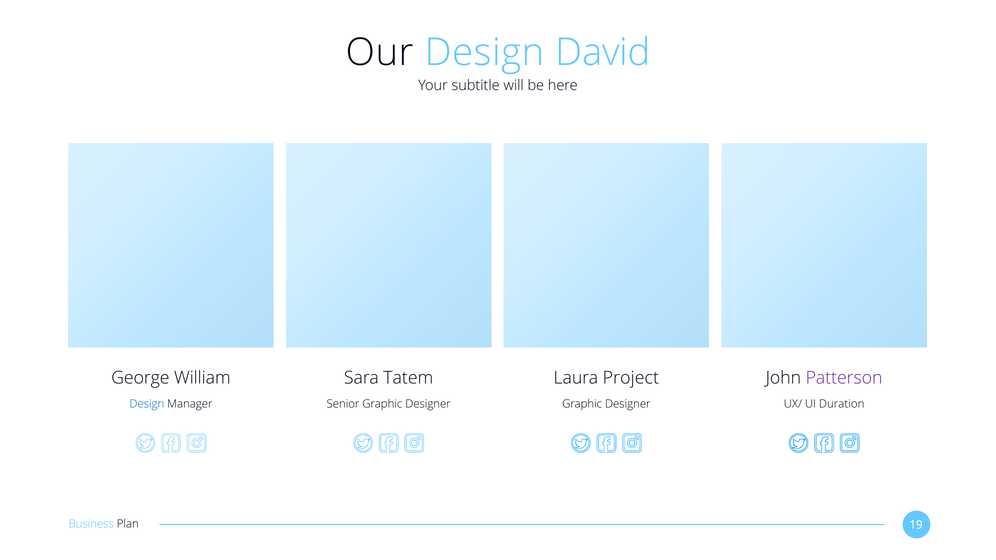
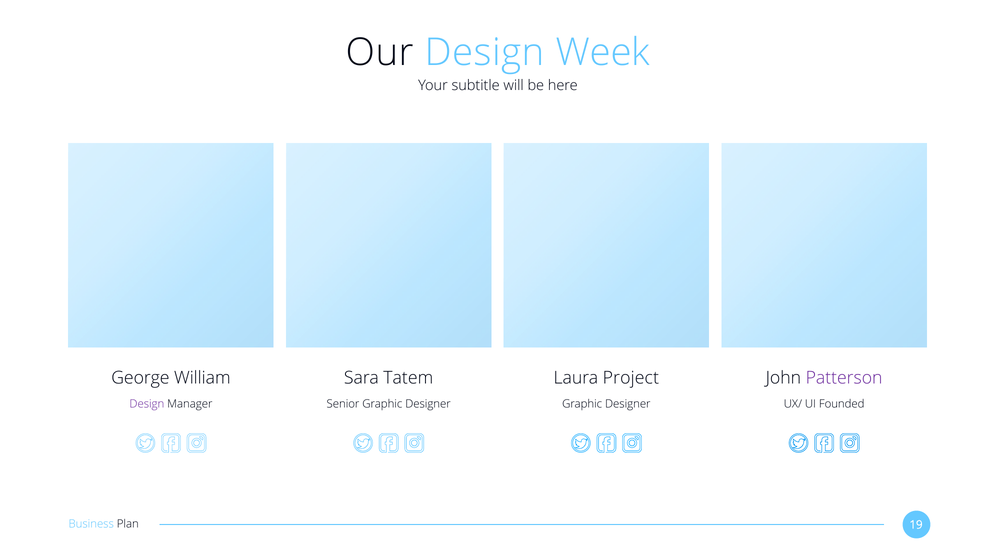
David: David -> Week
Design at (147, 404) colour: blue -> purple
Duration: Duration -> Founded
